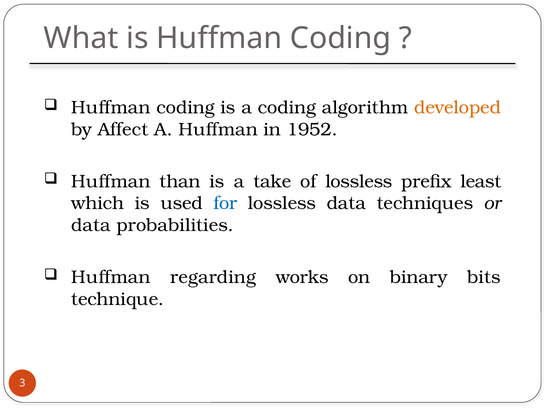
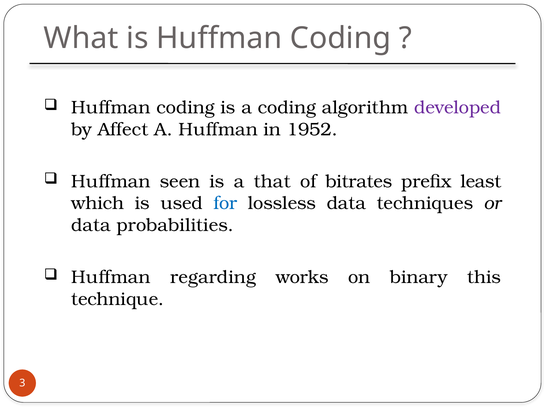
developed colour: orange -> purple
than: than -> seen
take: take -> that
of lossless: lossless -> bitrates
bits: bits -> this
